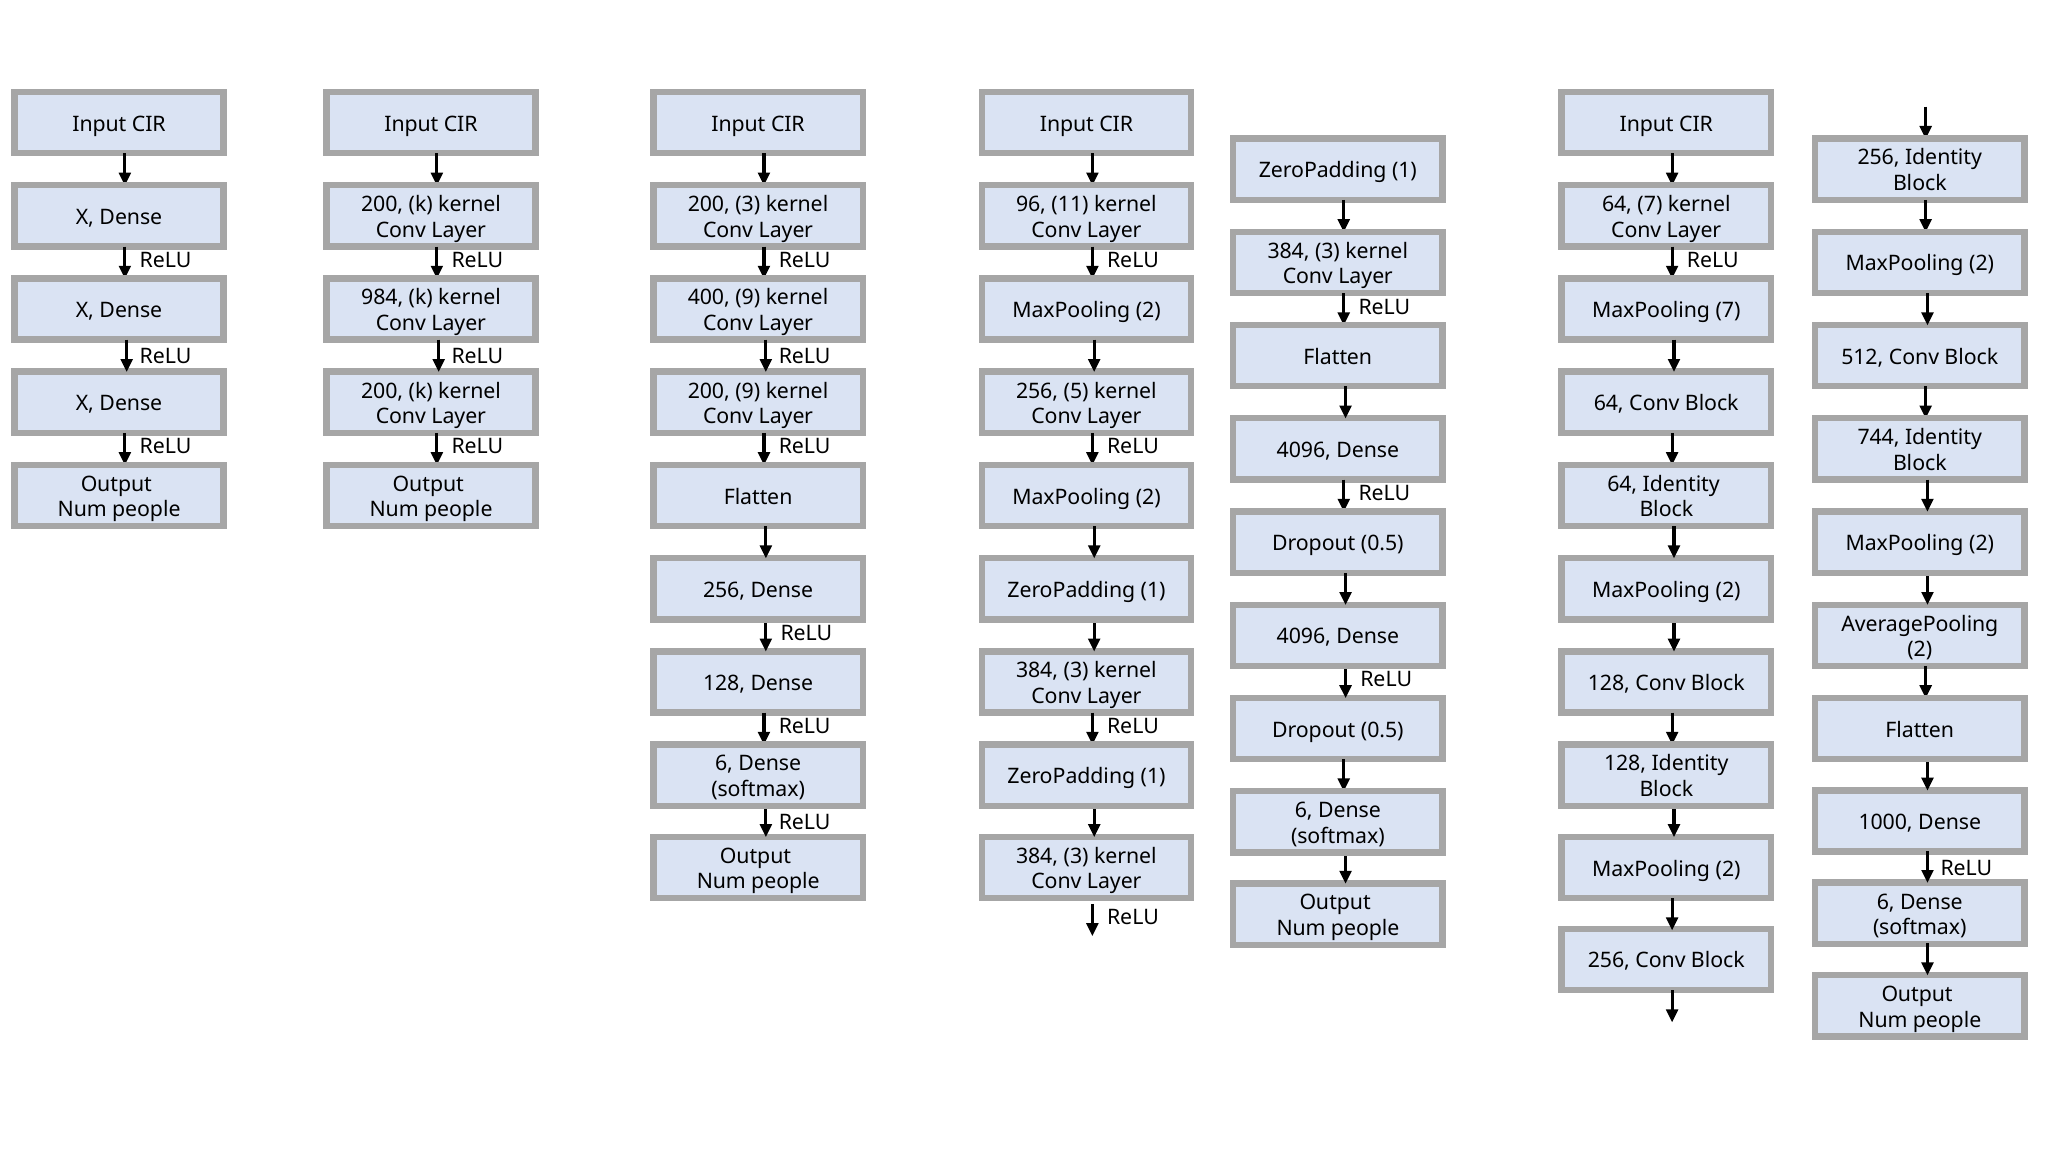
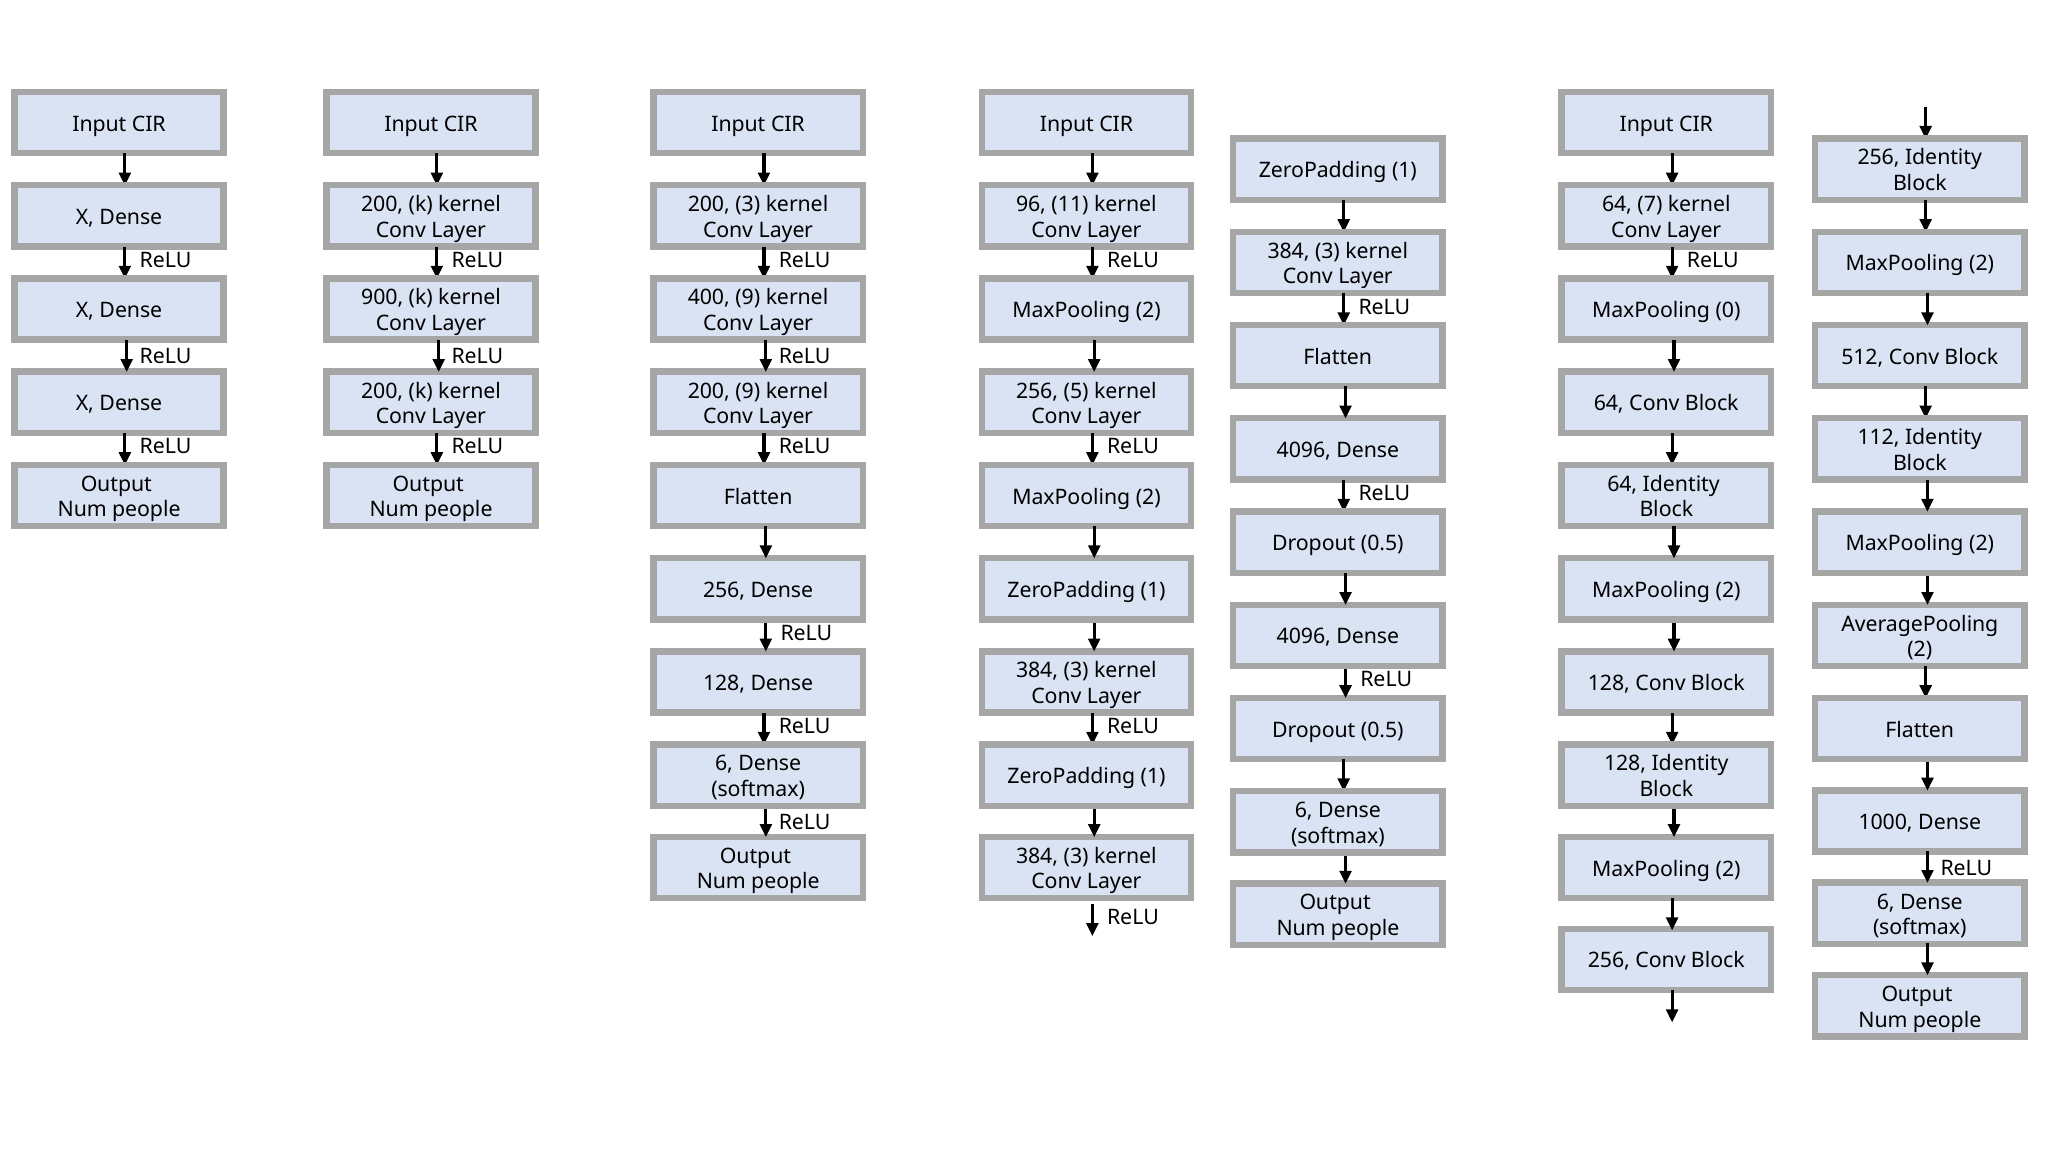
984: 984 -> 900
MaxPooling 7: 7 -> 0
744: 744 -> 112
